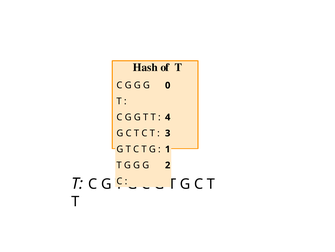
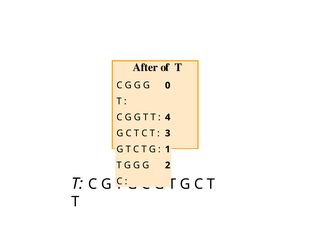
Hash: Hash -> After
